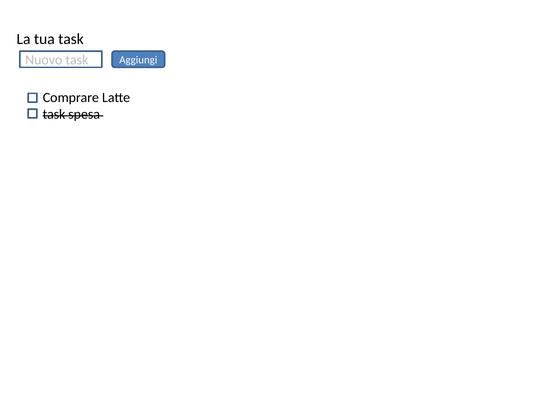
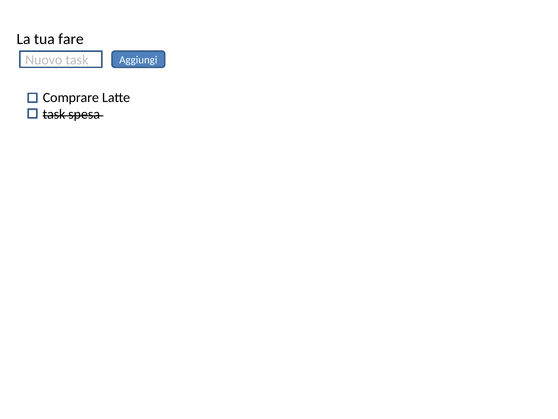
tua task: task -> fare
